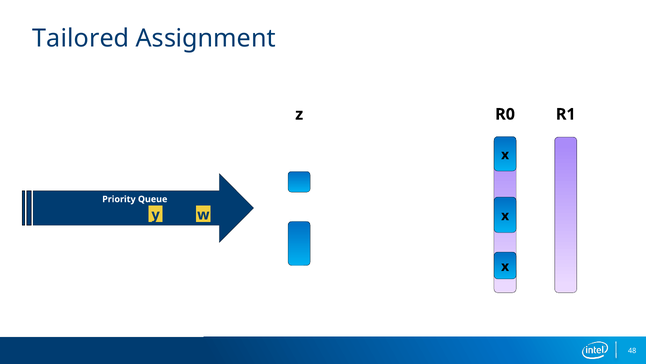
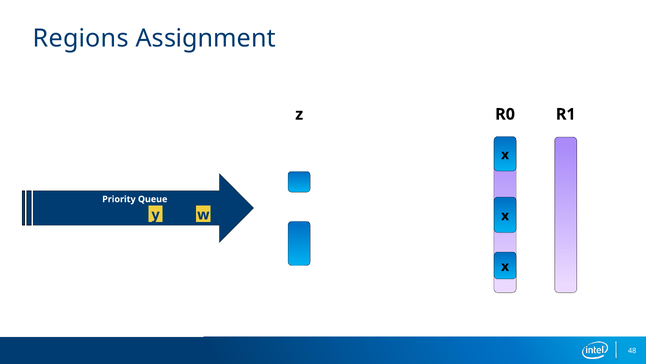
Tailored: Tailored -> Regions
